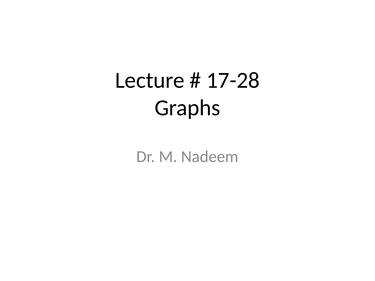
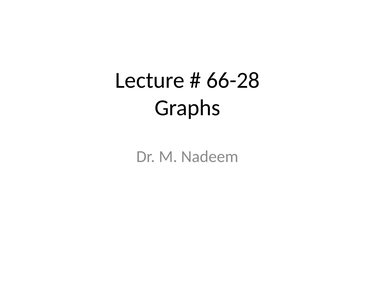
17-28: 17-28 -> 66-28
